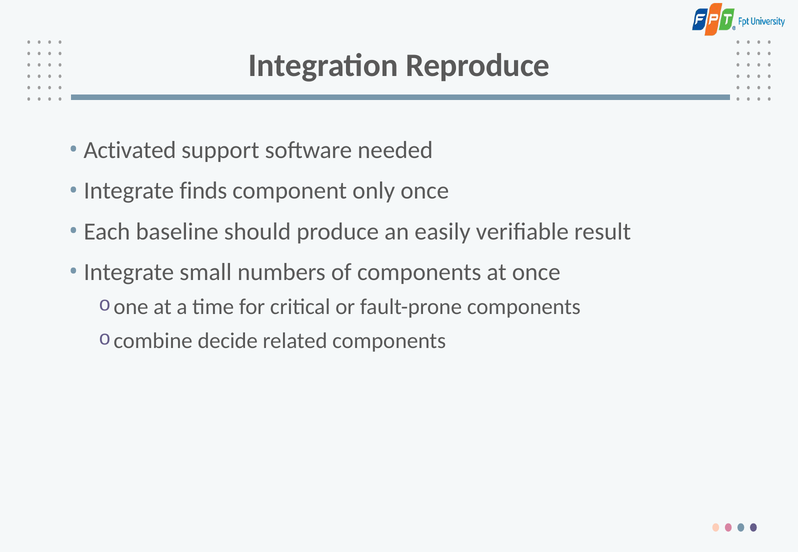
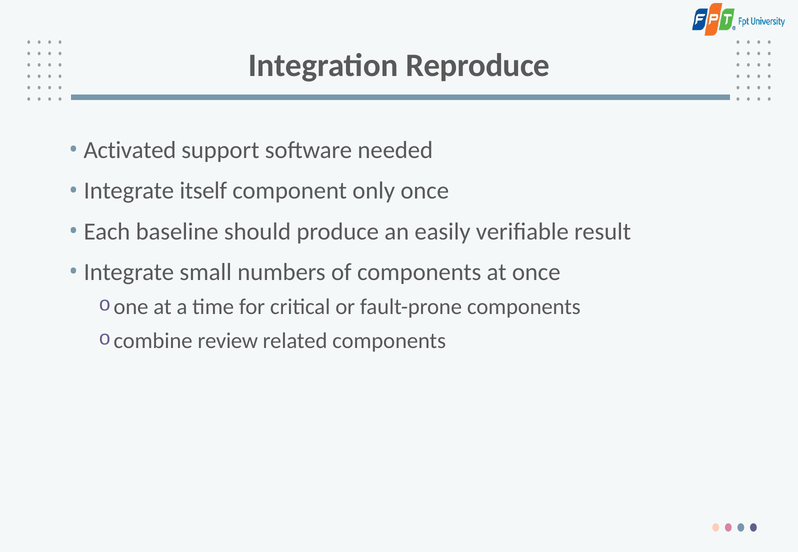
finds: finds -> itself
decide: decide -> review
